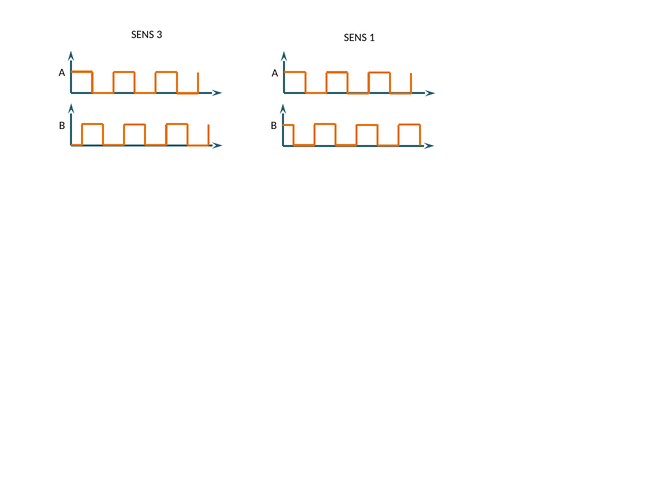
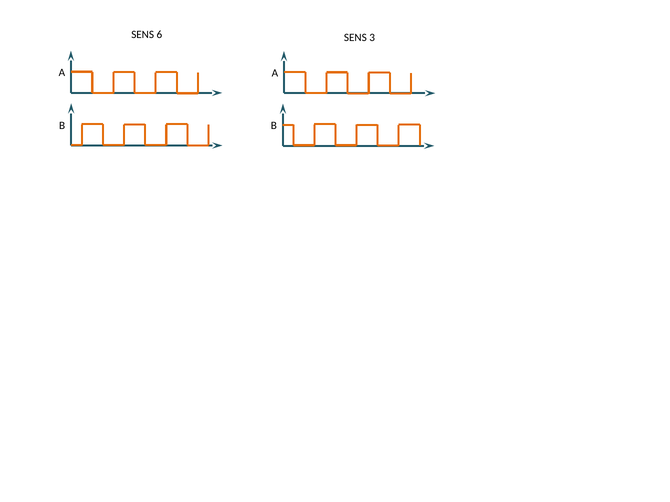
3: 3 -> 6
1: 1 -> 3
